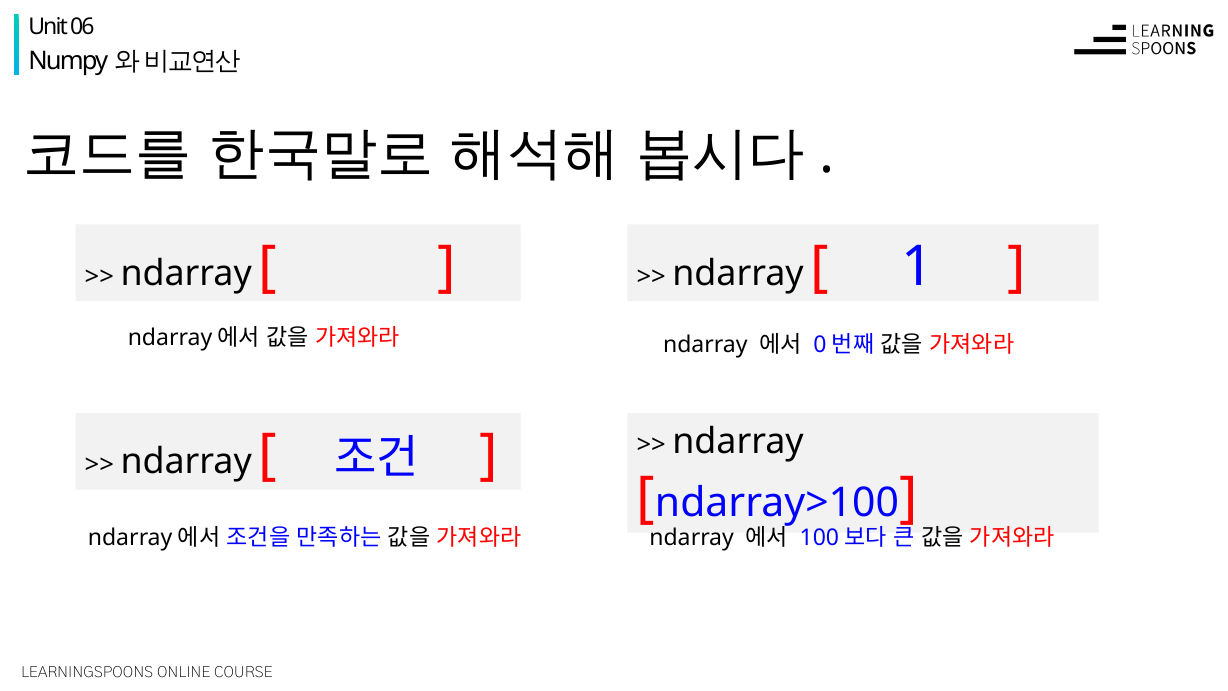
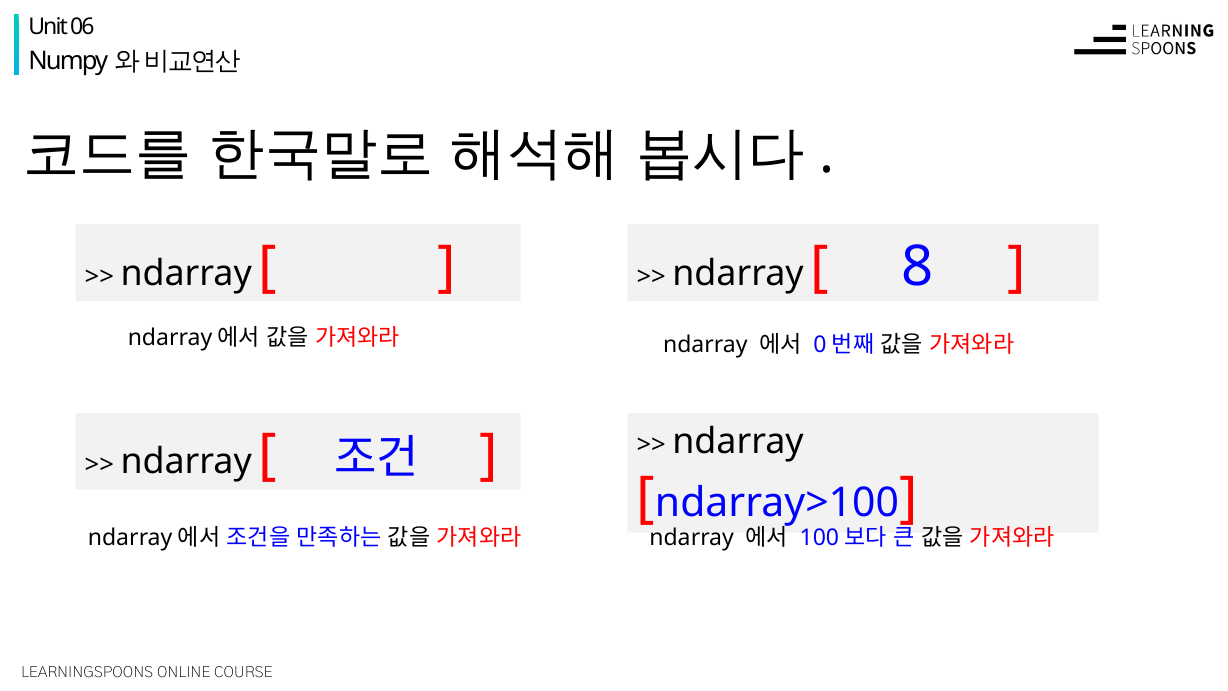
1: 1 -> 8
